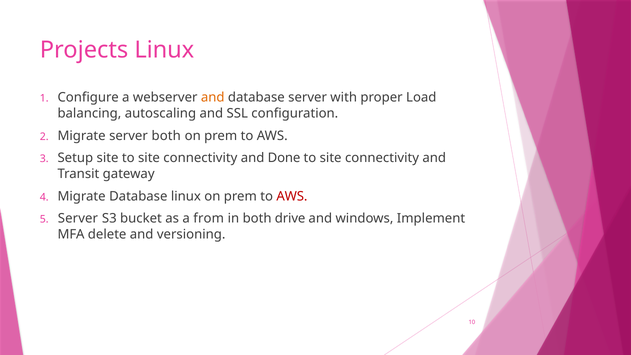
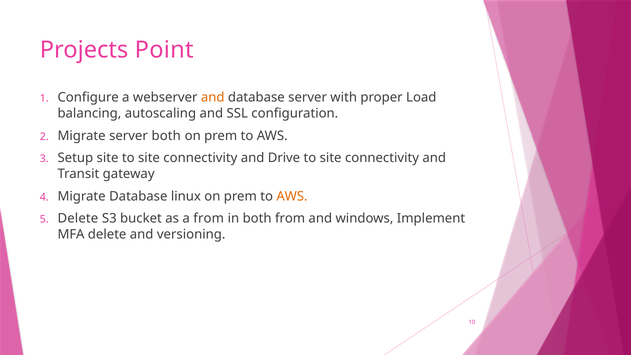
Projects Linux: Linux -> Point
Done: Done -> Drive
AWS at (292, 196) colour: red -> orange
Server at (78, 219): Server -> Delete
both drive: drive -> from
